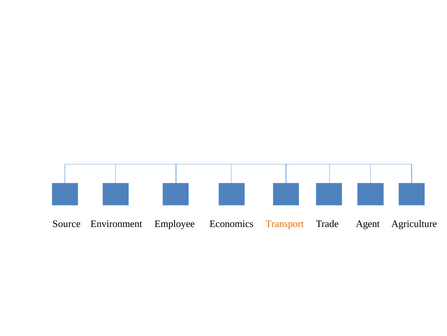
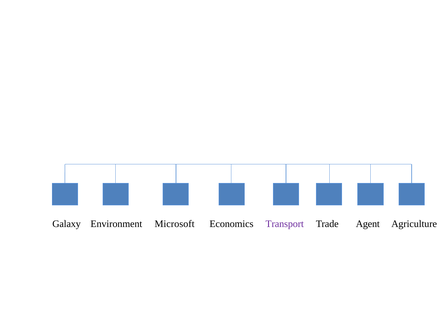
Source: Source -> Galaxy
Employee: Employee -> Microsoft
Transport colour: orange -> purple
